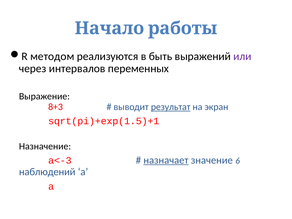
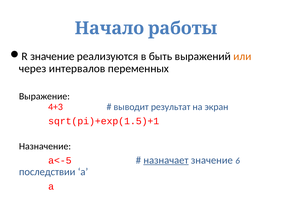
R методом: методом -> значение
или colour: purple -> orange
8+3: 8+3 -> 4+3
результат underline: present -> none
a<-3: a<-3 -> a<-5
наблюдений: наблюдений -> последствии
